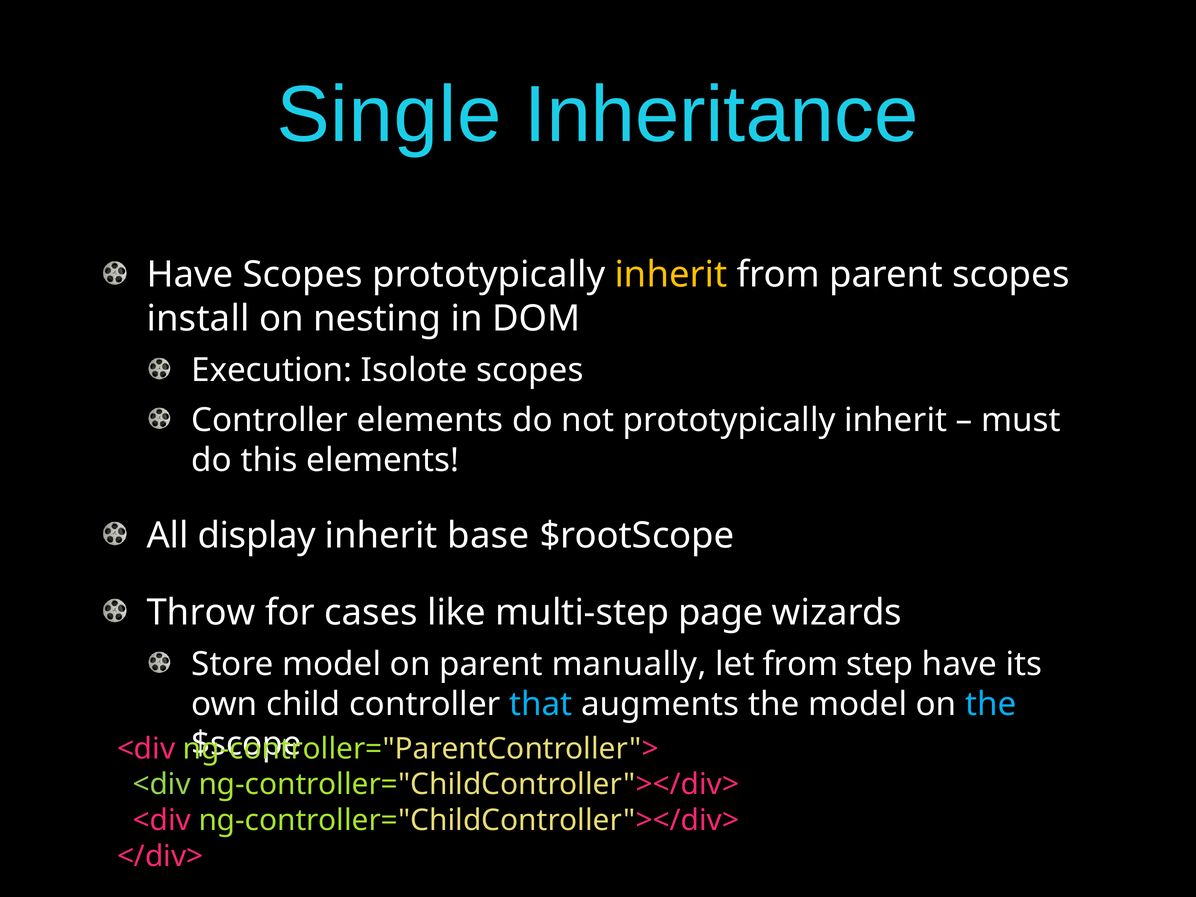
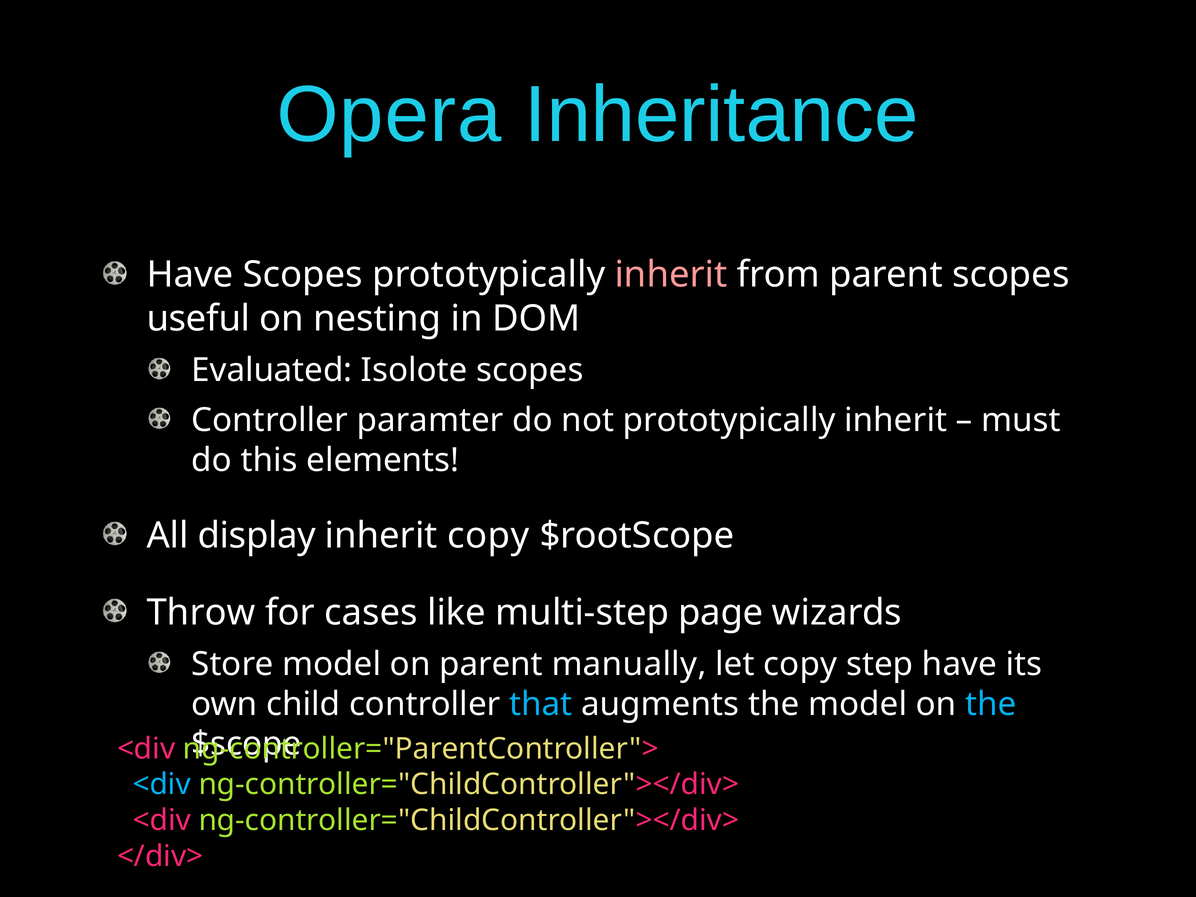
Single: Single -> Opera
inherit at (671, 275) colour: yellow -> pink
install: install -> useful
Execution: Execution -> Evaluated
Controller elements: elements -> paramter
inherit base: base -> copy
let from: from -> copy
<div at (162, 785) colour: light green -> light blue
